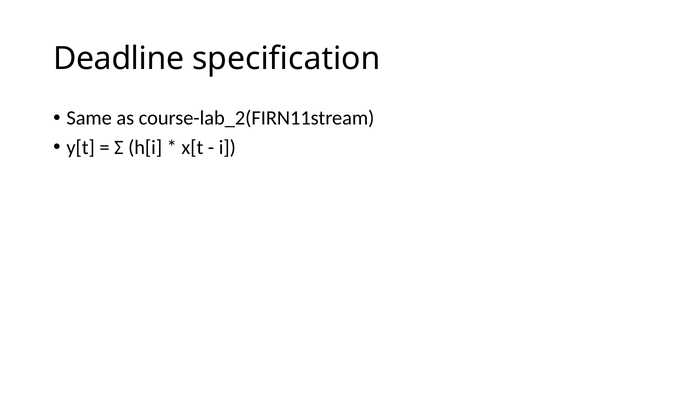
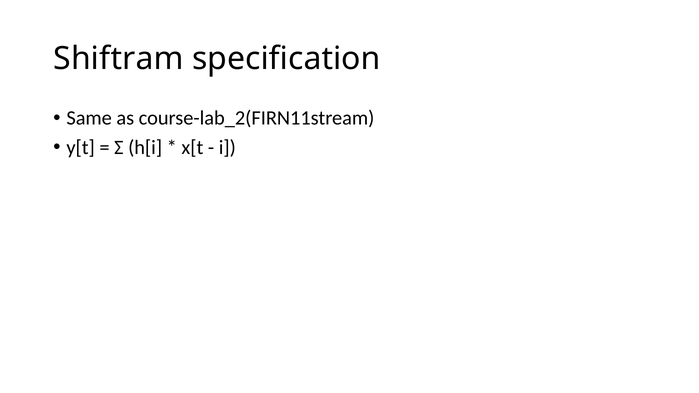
Deadline: Deadline -> Shiftram
